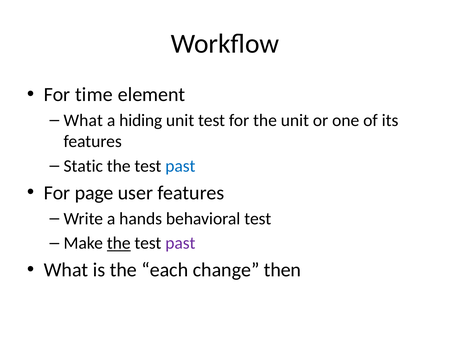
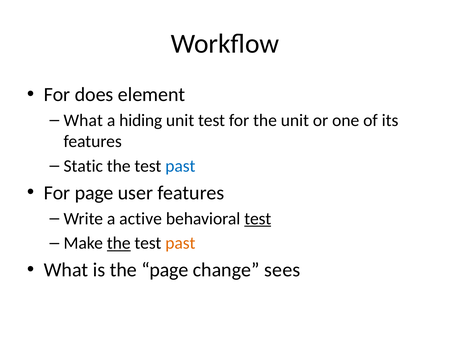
time: time -> does
hands: hands -> active
test at (258, 218) underline: none -> present
past at (180, 243) colour: purple -> orange
the each: each -> page
then: then -> sees
